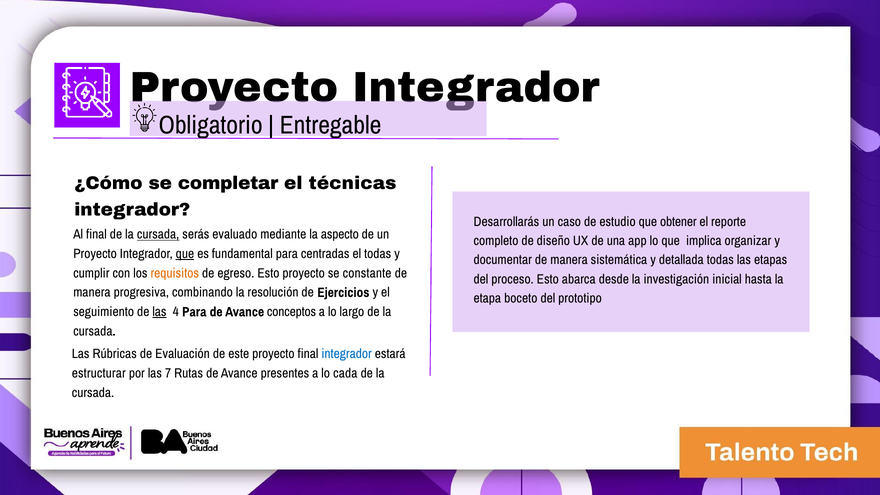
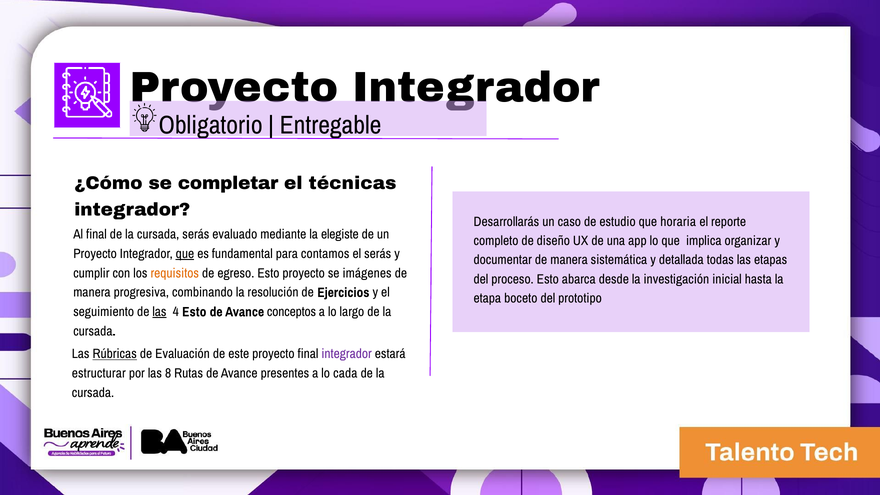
obtener: obtener -> horaria
cursada at (158, 234) underline: present -> none
aspecto: aspecto -> elegiste
centradas: centradas -> contamos
el todas: todas -> serás
constante: constante -> imágenes
4 Para: Para -> Esto
Rúbricas underline: none -> present
integrador at (347, 354) colour: blue -> purple
7: 7 -> 8
